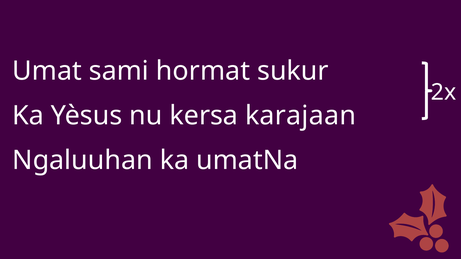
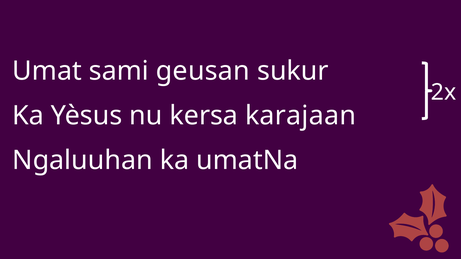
hormat: hormat -> geusan
